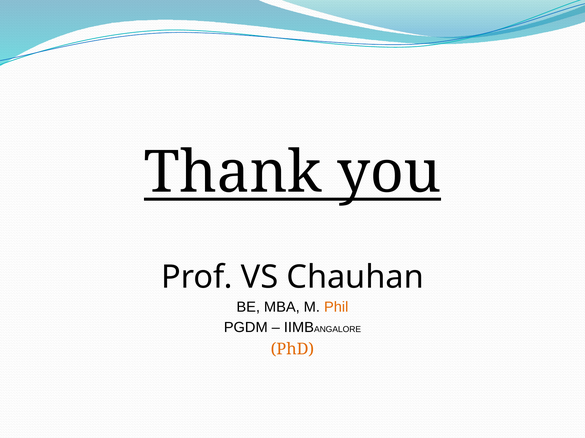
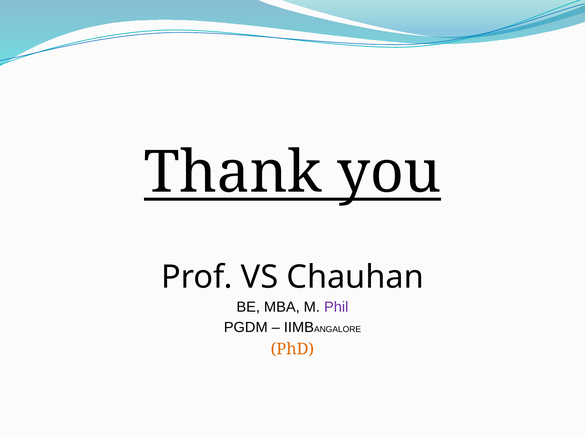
Phil colour: orange -> purple
